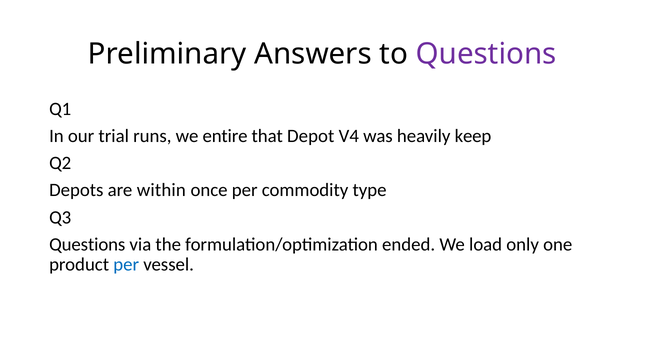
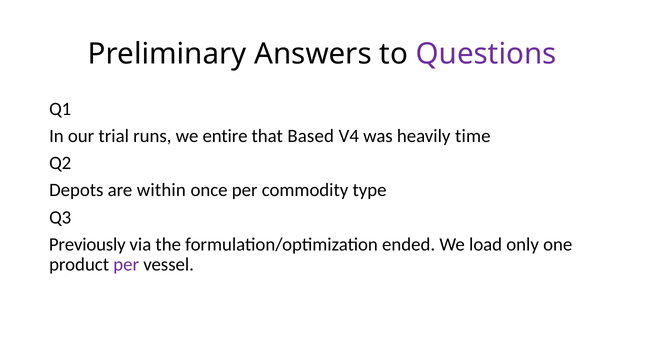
Depot: Depot -> Based
keep: keep -> time
Questions at (87, 244): Questions -> Previously
per at (126, 265) colour: blue -> purple
